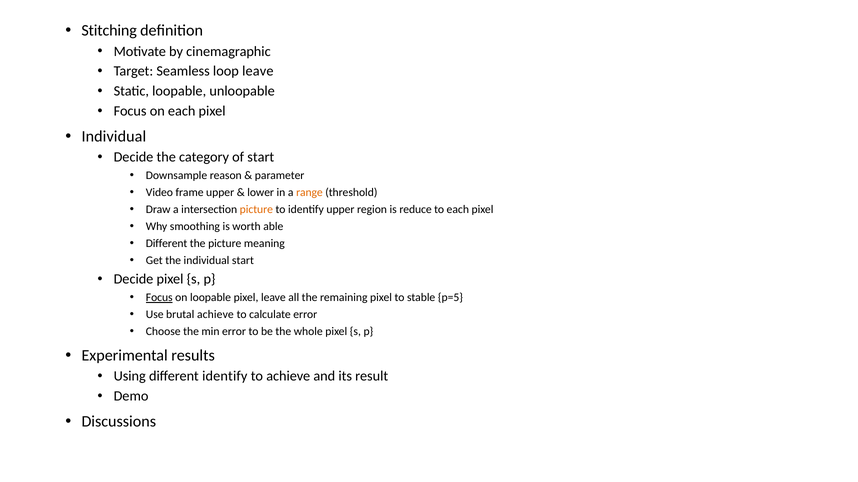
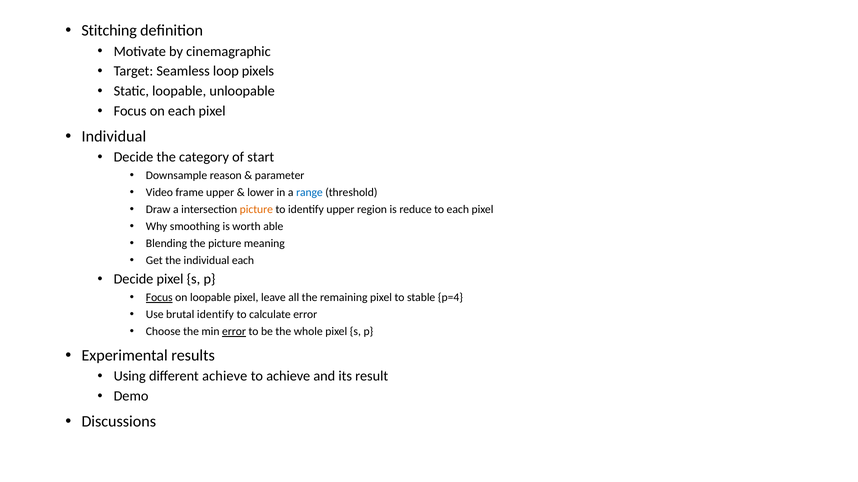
loop leave: leave -> pixels
range colour: orange -> blue
Different at (167, 244): Different -> Blending
individual start: start -> each
p=5: p=5 -> p=4
brutal achieve: achieve -> identify
error at (234, 332) underline: none -> present
different identify: identify -> achieve
